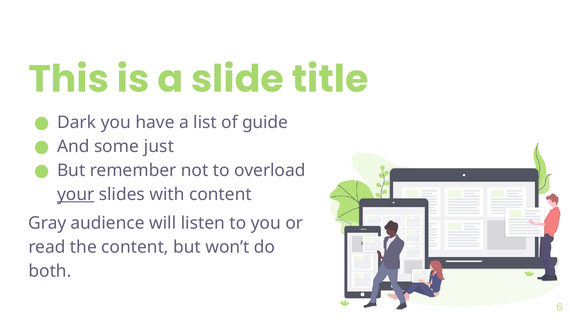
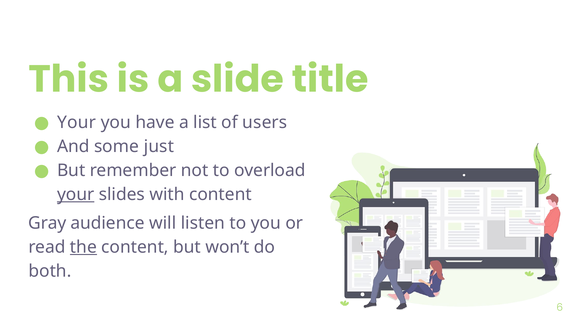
Dark at (77, 123): Dark -> Your
guide: guide -> users
the underline: none -> present
